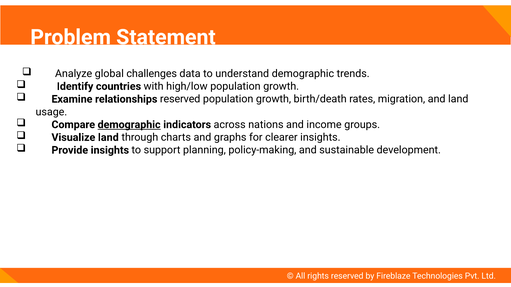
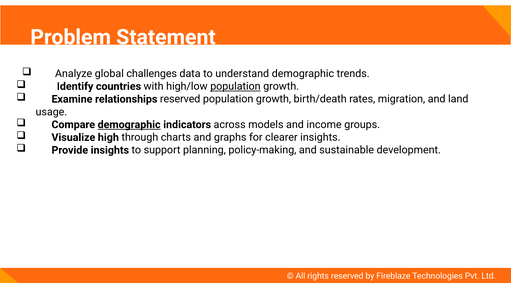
population at (235, 86) underline: none -> present
nations: nations -> models
land at (108, 138): land -> high
